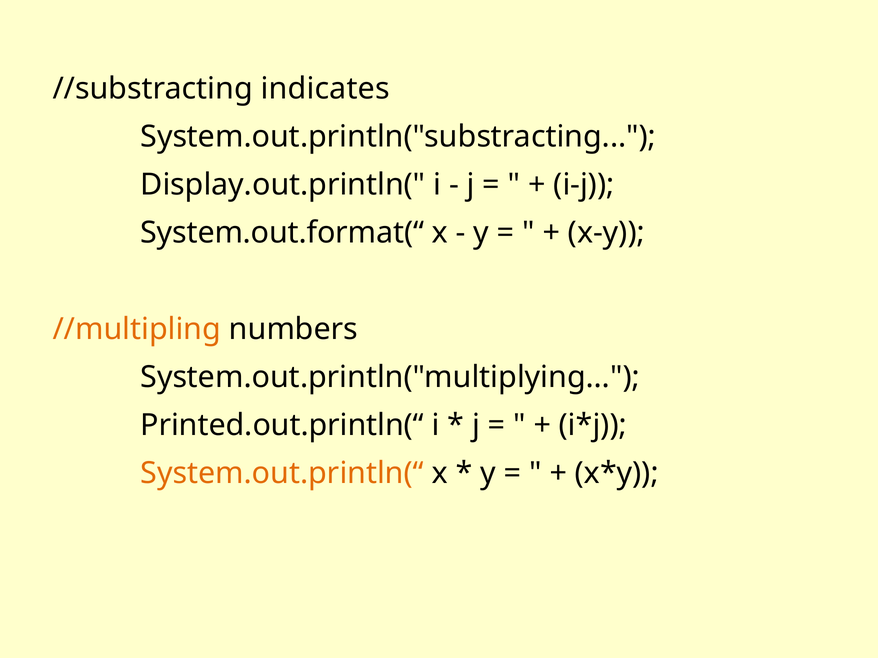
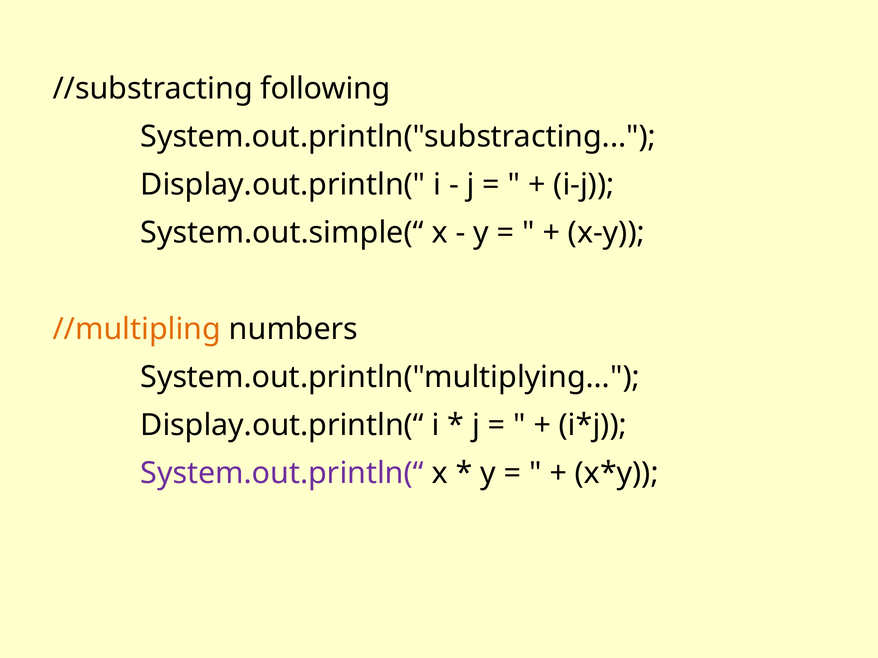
indicates: indicates -> following
System.out.format(“: System.out.format(“ -> System.out.simple(“
Printed.out.println(“: Printed.out.println(“ -> Display.out.println(“
System.out.println(“ colour: orange -> purple
